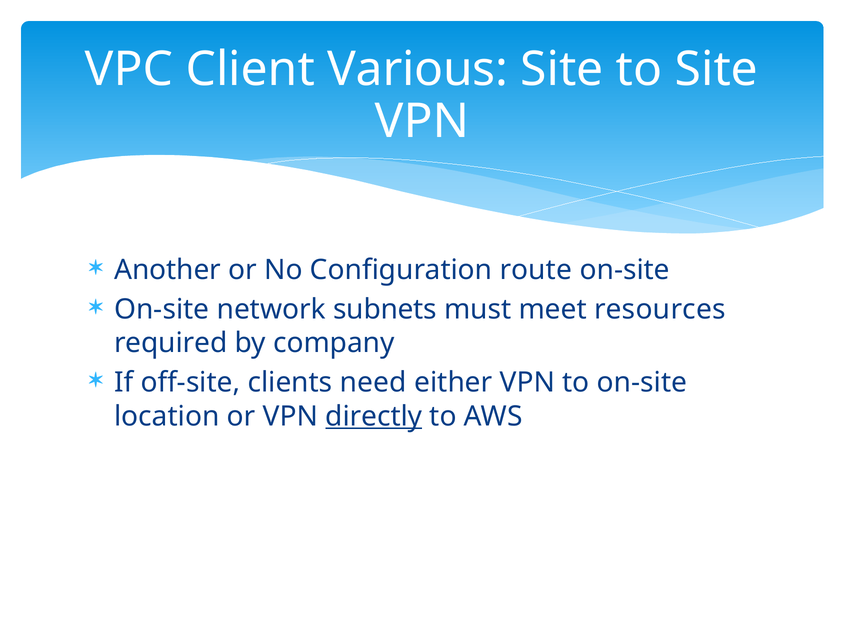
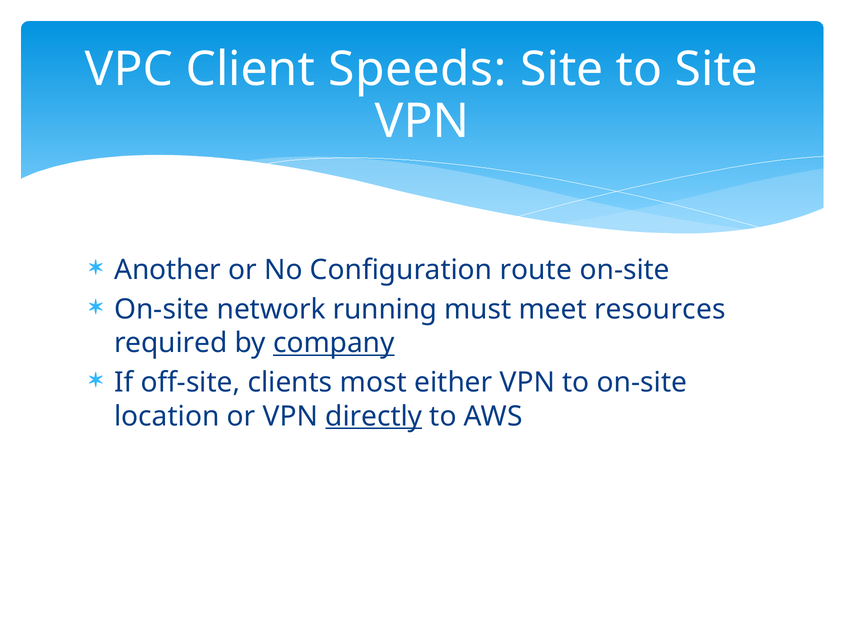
Various: Various -> Speeds
subnets: subnets -> running
company underline: none -> present
need: need -> most
